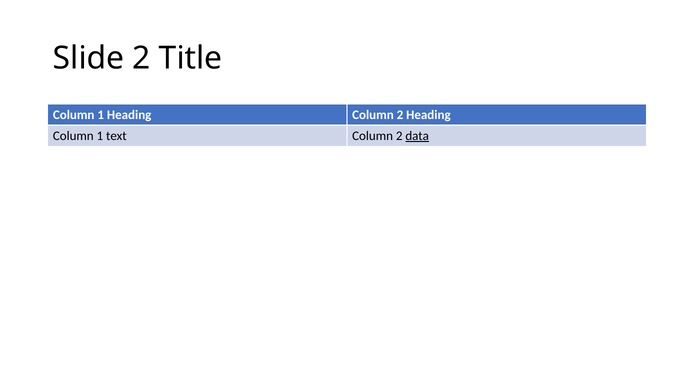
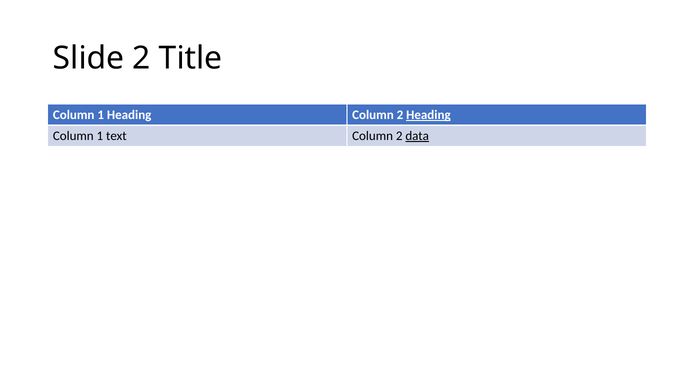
Heading at (428, 115) underline: none -> present
